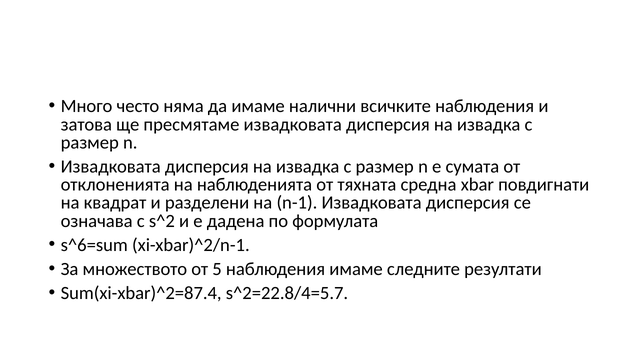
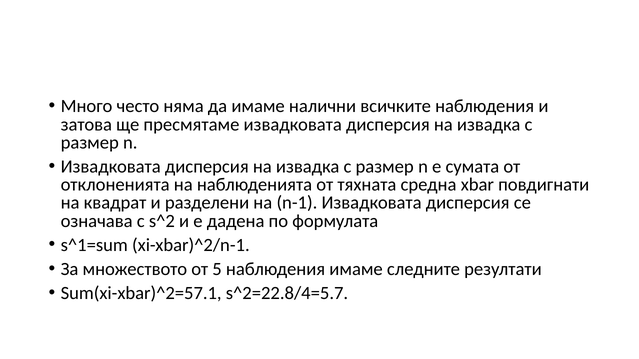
s^6=sum: s^6=sum -> s^1=sum
Sum(xi-xbar)^2=87.4: Sum(xi-xbar)^2=87.4 -> Sum(xi-xbar)^2=57.1
